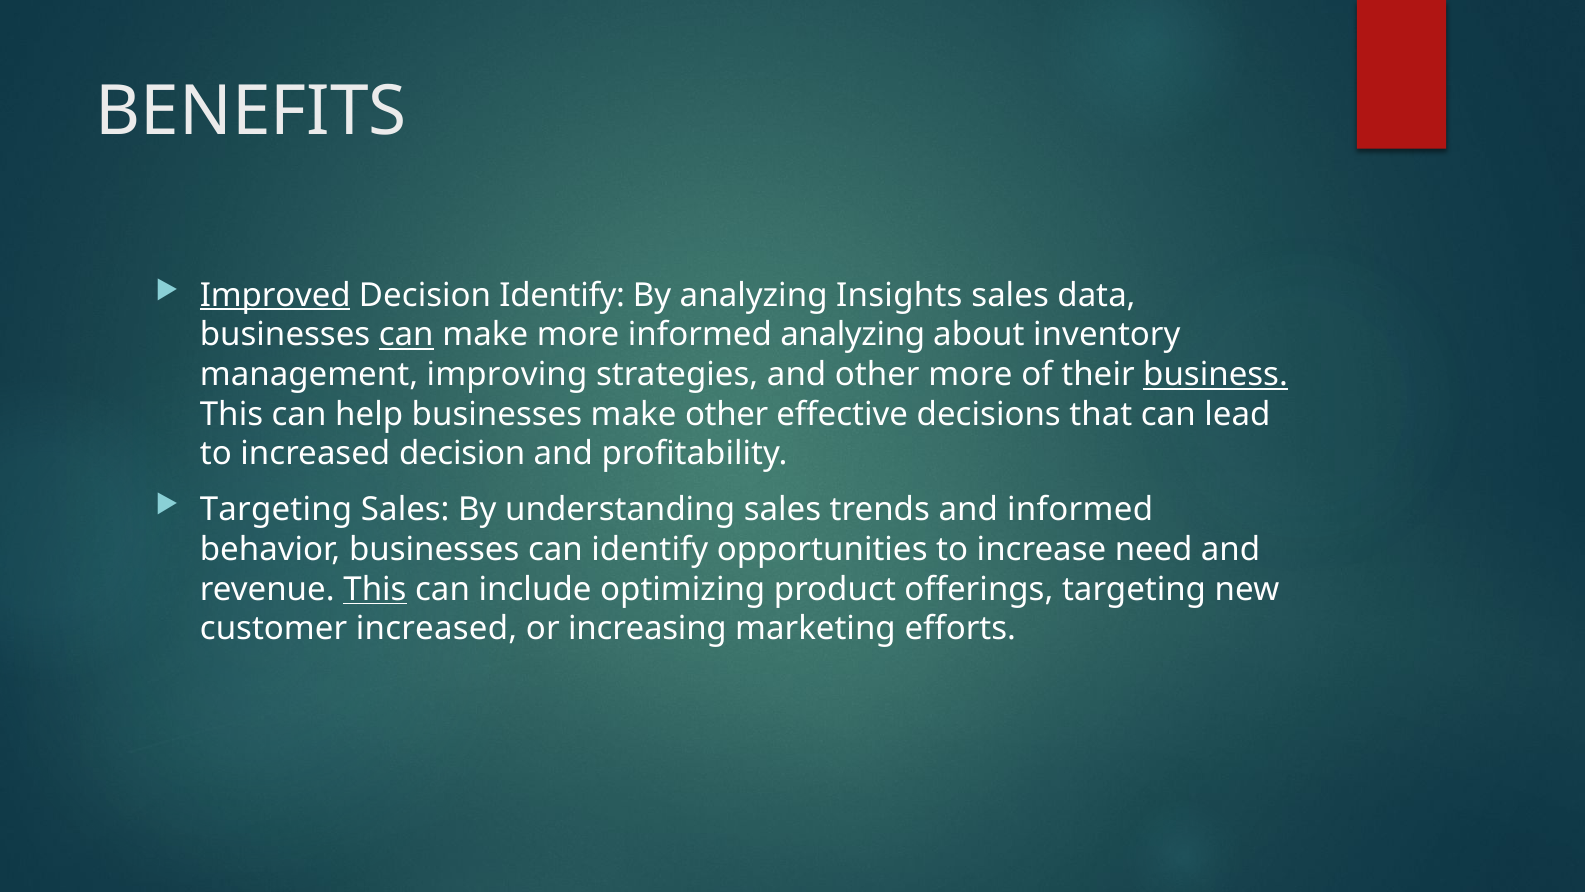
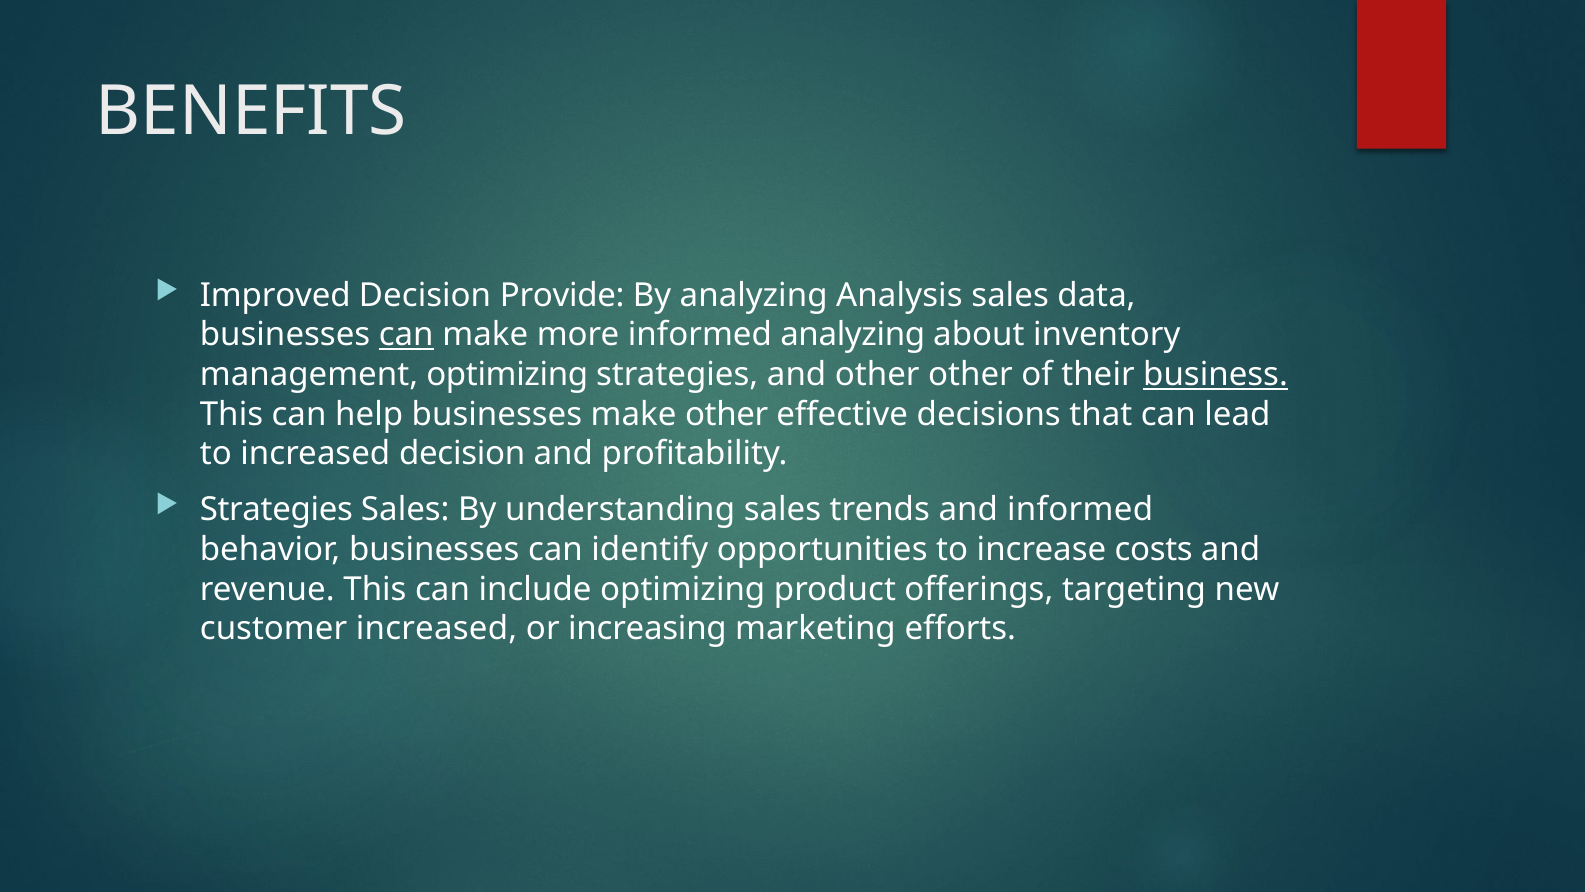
Improved underline: present -> none
Decision Identify: Identify -> Provide
Insights: Insights -> Analysis
management improving: improving -> optimizing
other more: more -> other
Targeting at (276, 510): Targeting -> Strategies
need: need -> costs
This at (375, 589) underline: present -> none
